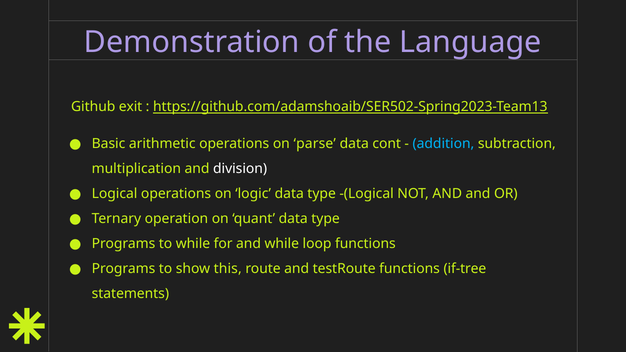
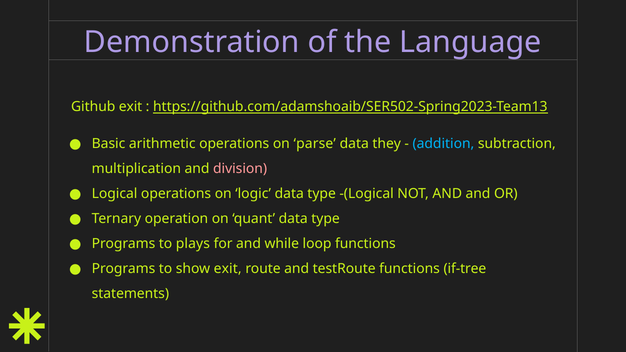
cont: cont -> they
division colour: white -> pink
to while: while -> plays
show this: this -> exit
